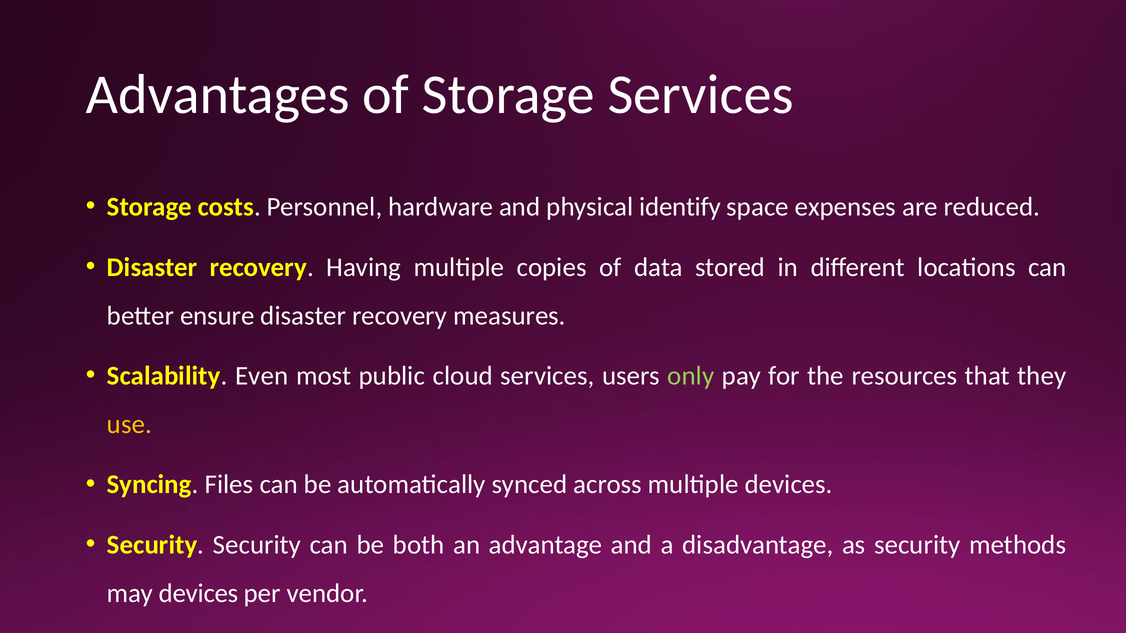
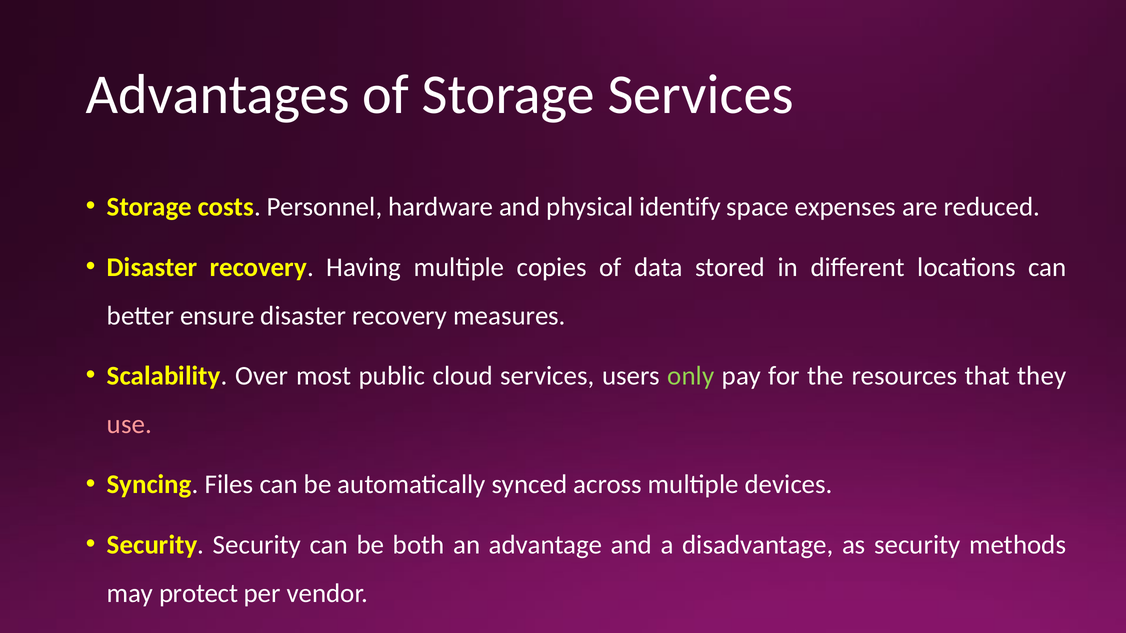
Even: Even -> Over
use colour: yellow -> pink
may devices: devices -> protect
